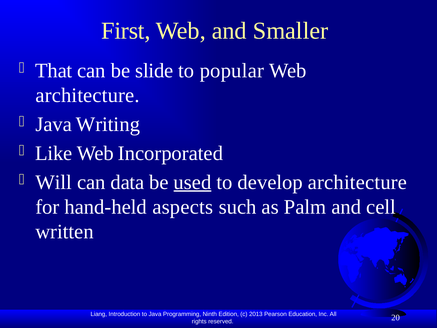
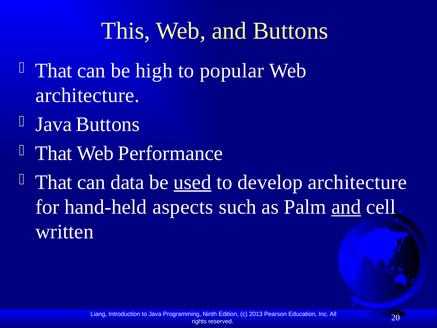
First: First -> This
and Smaller: Smaller -> Buttons
slide: slide -> high
Java Writing: Writing -> Buttons
Like at (54, 153): Like -> That
Incorporated: Incorporated -> Performance
Will at (54, 182): Will -> That
and at (346, 207) underline: none -> present
